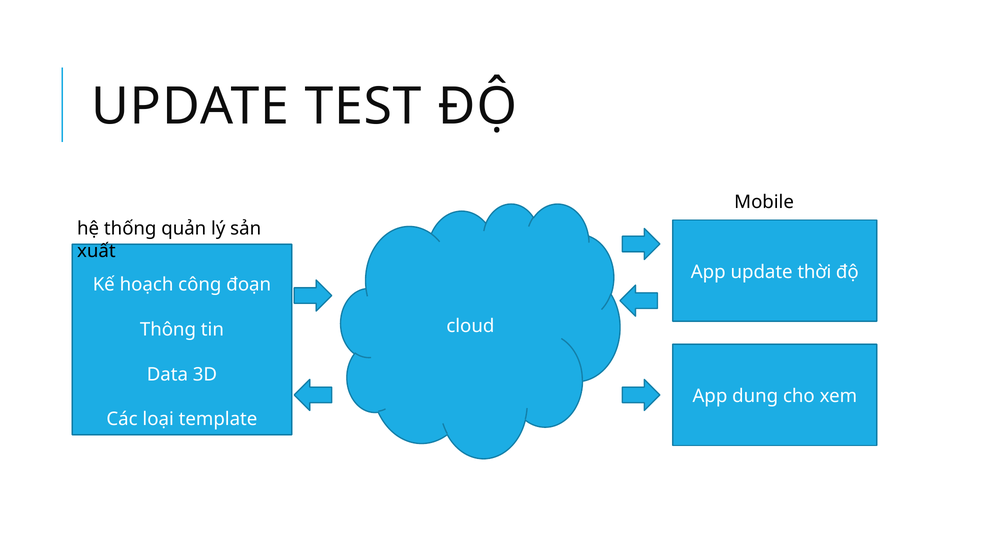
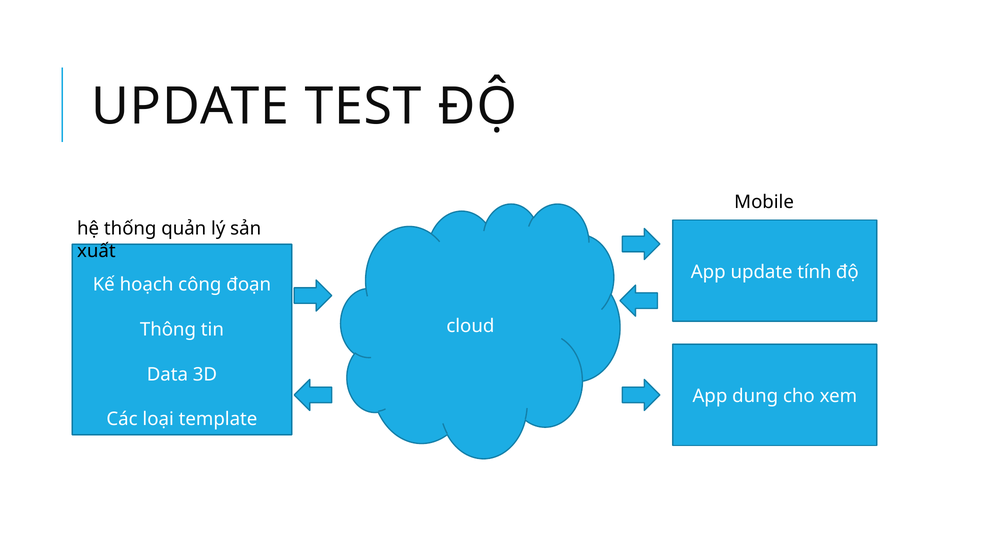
thời: thời -> tính
